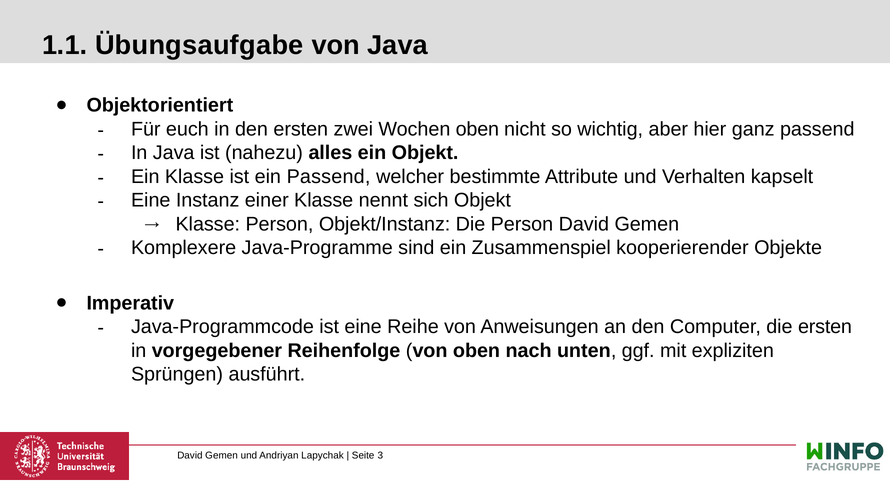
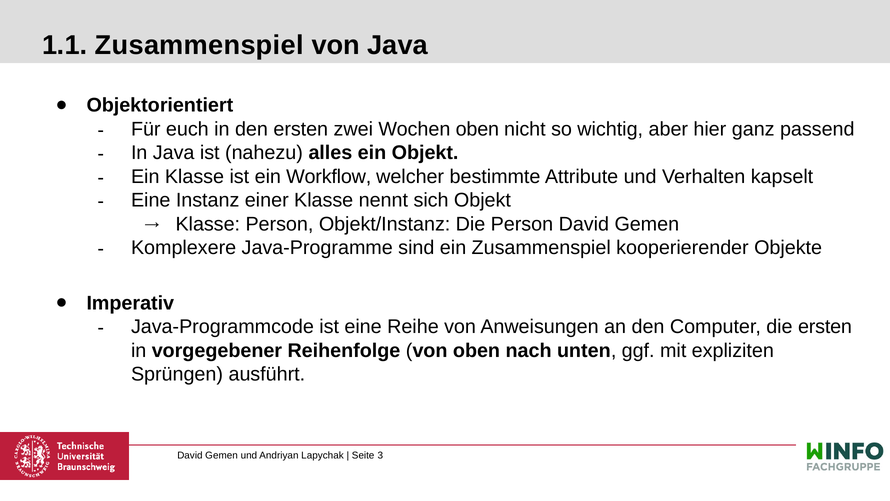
1.1 Übungsaufgabe: Übungsaufgabe -> Zusammenspiel
ein Passend: Passend -> Workflow
